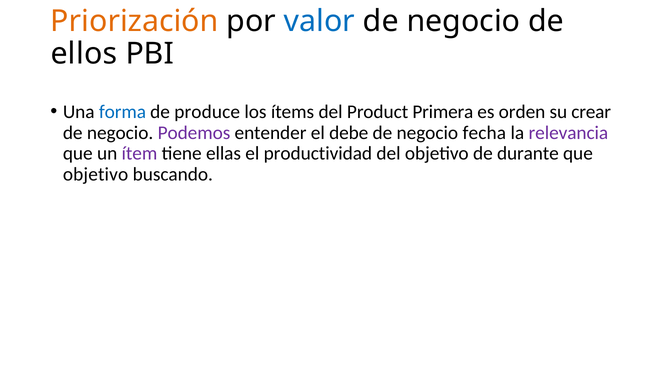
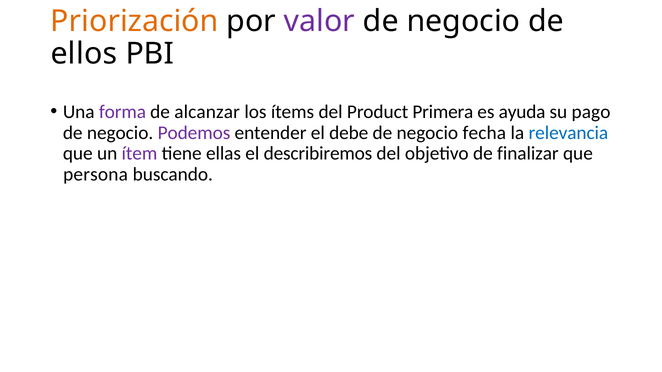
valor colour: blue -> purple
forma colour: blue -> purple
produce: produce -> alcanzar
orden: orden -> ayuda
crear: crear -> pago
relevancia colour: purple -> blue
productividad: productividad -> describiremos
durante: durante -> finalizar
objetivo at (96, 174): objetivo -> persona
